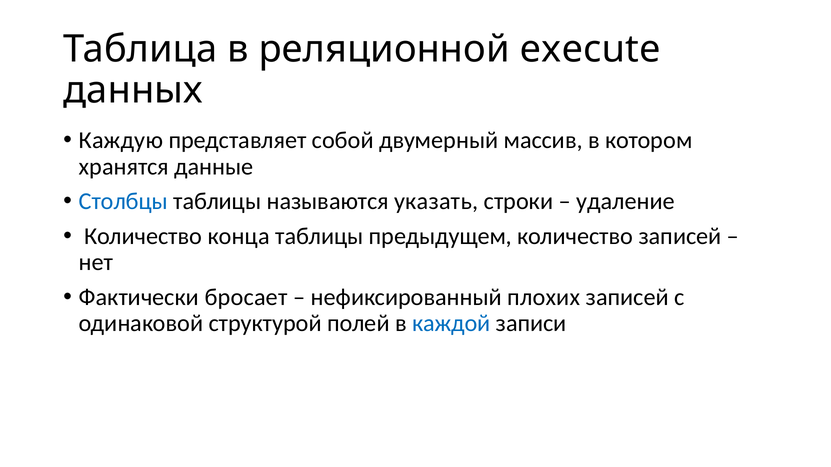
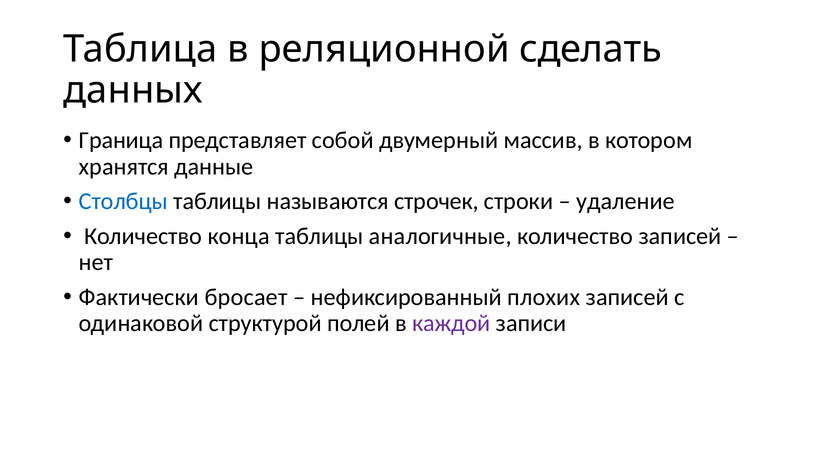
execute: execute -> сделать
Каждую: Каждую -> Граница
указать: указать -> строчек
предыдущем: предыдущем -> аналогичные
каждой colour: blue -> purple
